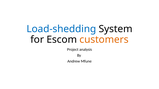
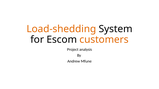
Load-shedding colour: blue -> orange
